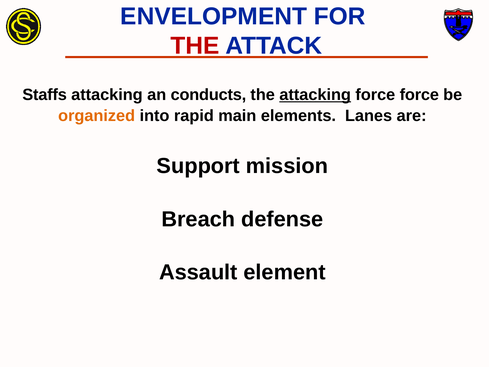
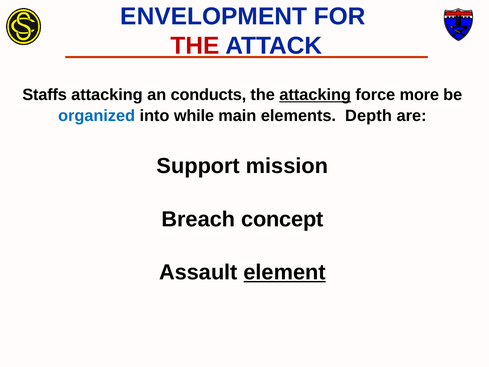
force force: force -> more
organized colour: orange -> blue
rapid: rapid -> while
Lanes: Lanes -> Depth
defense: defense -> concept
element underline: none -> present
